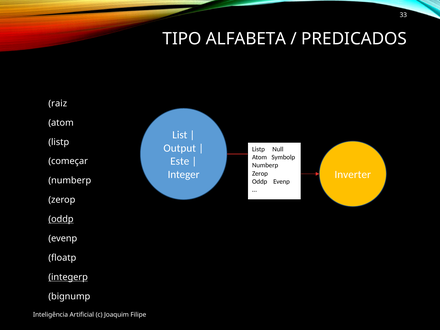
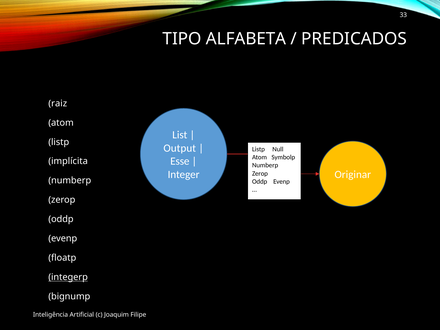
Este: Este -> Esse
começar: começar -> implícita
Inverter: Inverter -> Originar
oddp at (61, 219) underline: present -> none
